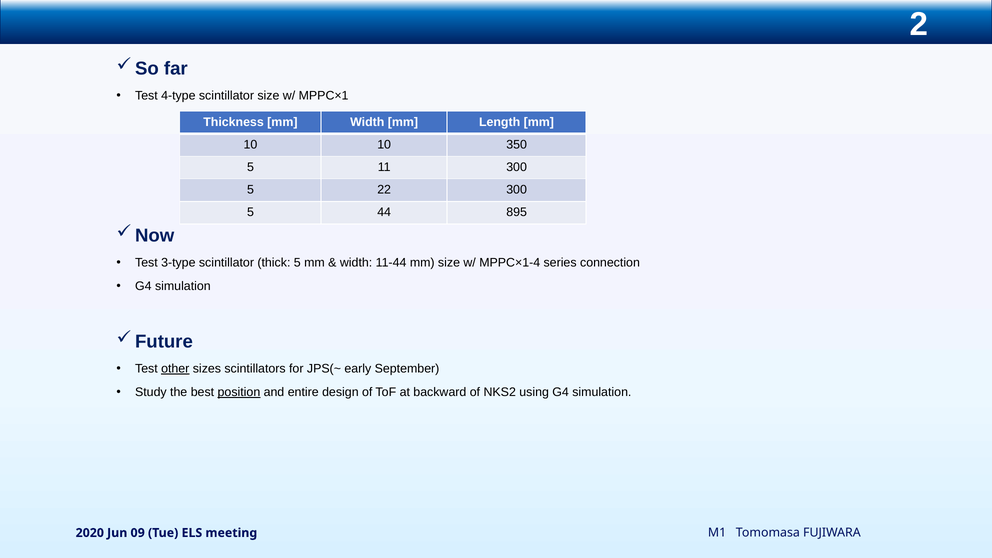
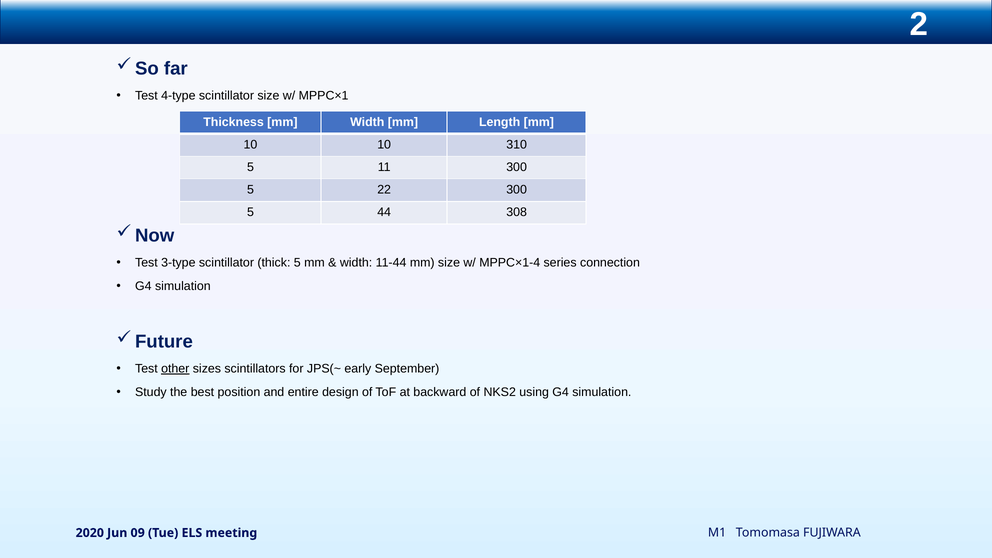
350: 350 -> 310
895: 895 -> 308
position underline: present -> none
